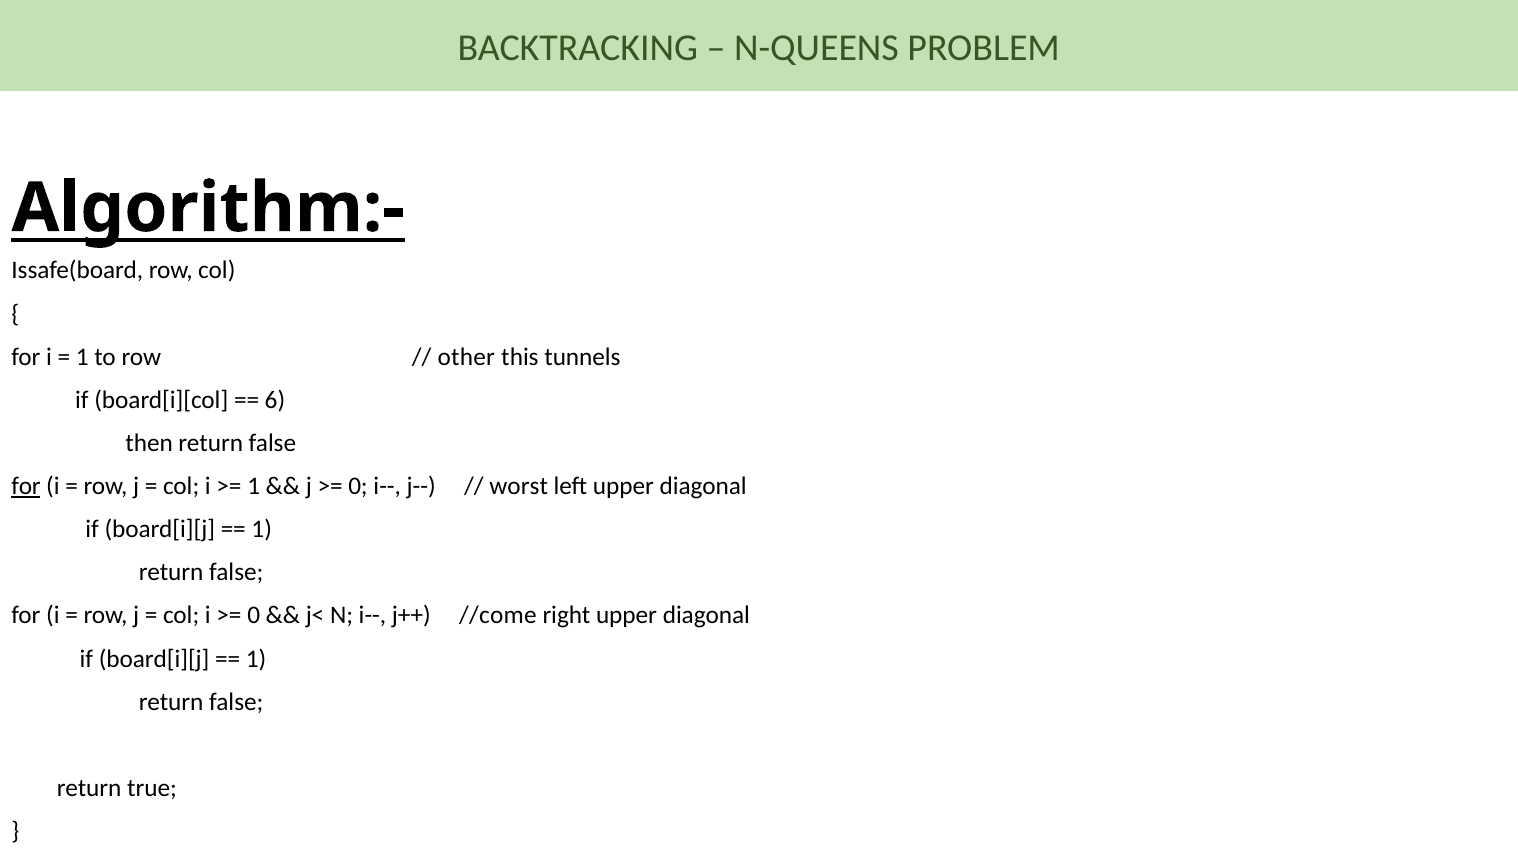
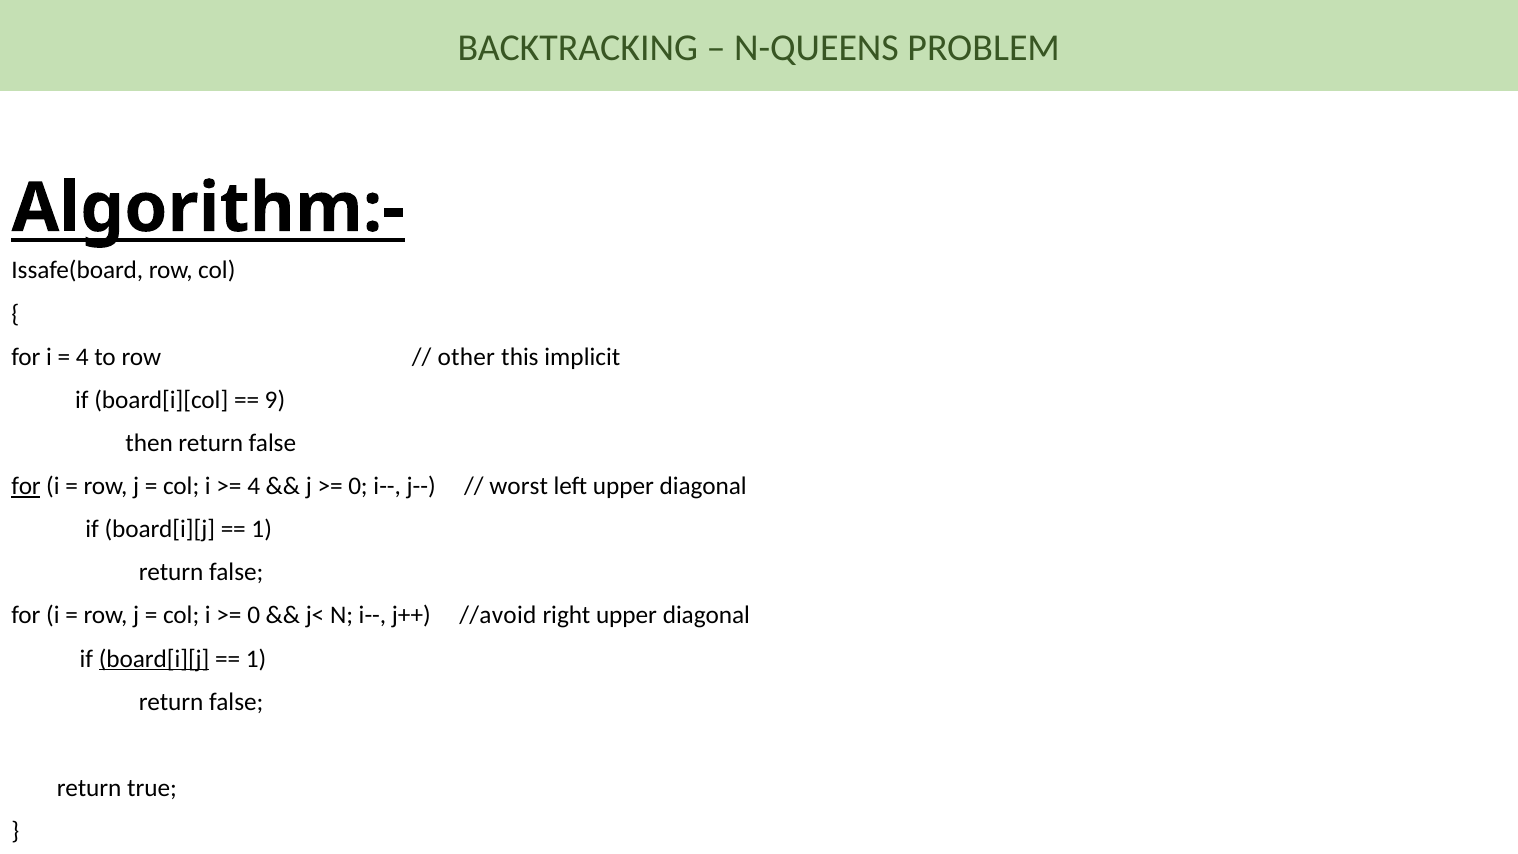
1 at (82, 357): 1 -> 4
tunnels: tunnels -> implicit
6: 6 -> 9
1 at (254, 486): 1 -> 4
//come: //come -> //avoid
board[i][j at (154, 659) underline: none -> present
